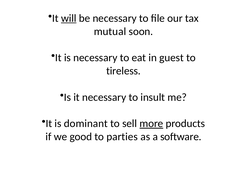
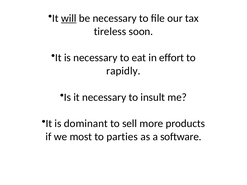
mutual: mutual -> tireless
guest: guest -> effort
tireless: tireless -> rapidly
more underline: present -> none
good: good -> most
